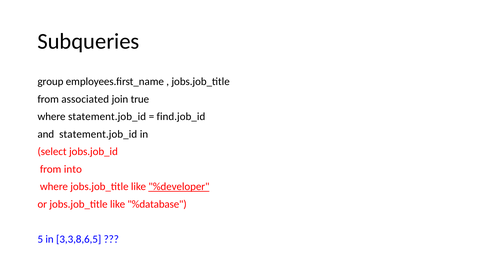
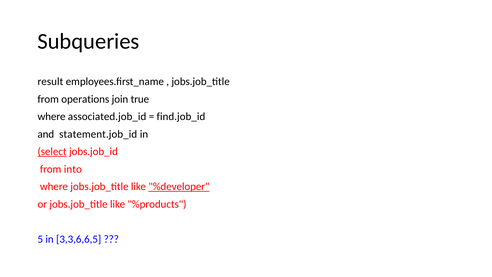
group: group -> result
associated: associated -> operations
where statement.job_id: statement.job_id -> associated.job_id
select underline: none -> present
%database: %database -> %products
3,3,8,6,5: 3,3,8,6,5 -> 3,3,6,6,5
